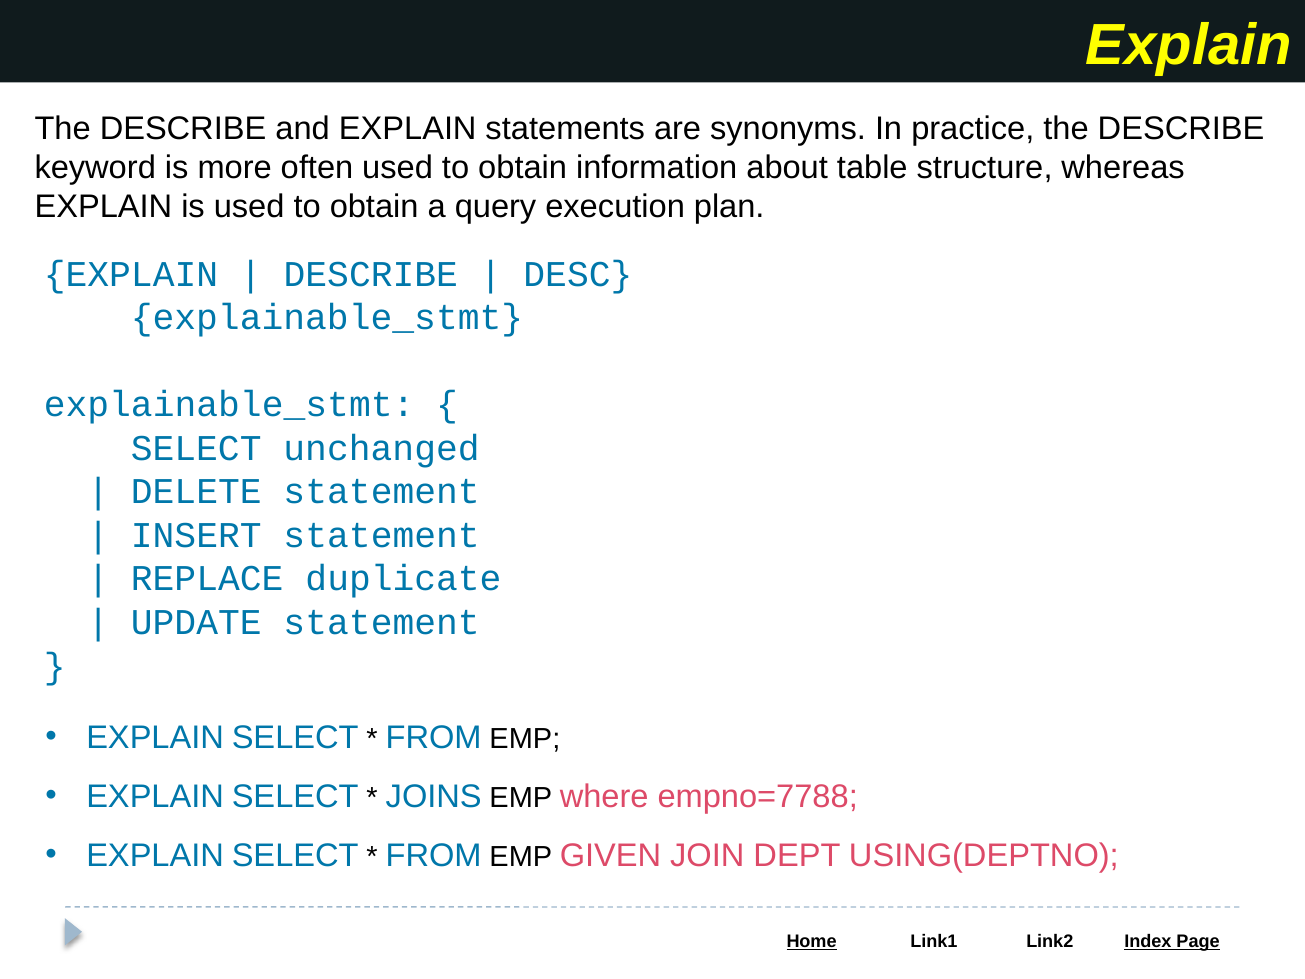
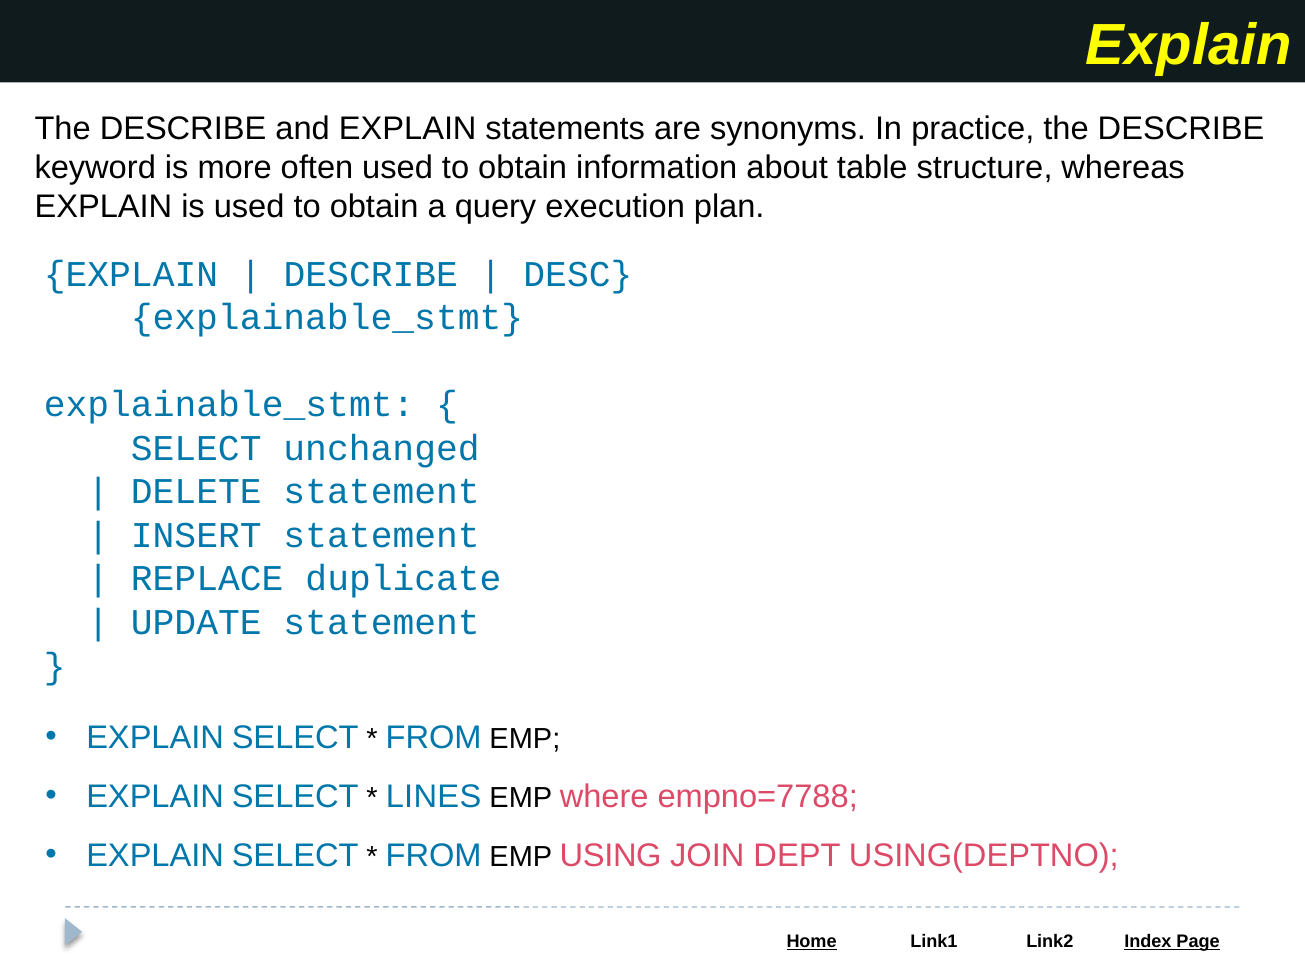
JOINS: JOINS -> LINES
GIVEN: GIVEN -> USING
